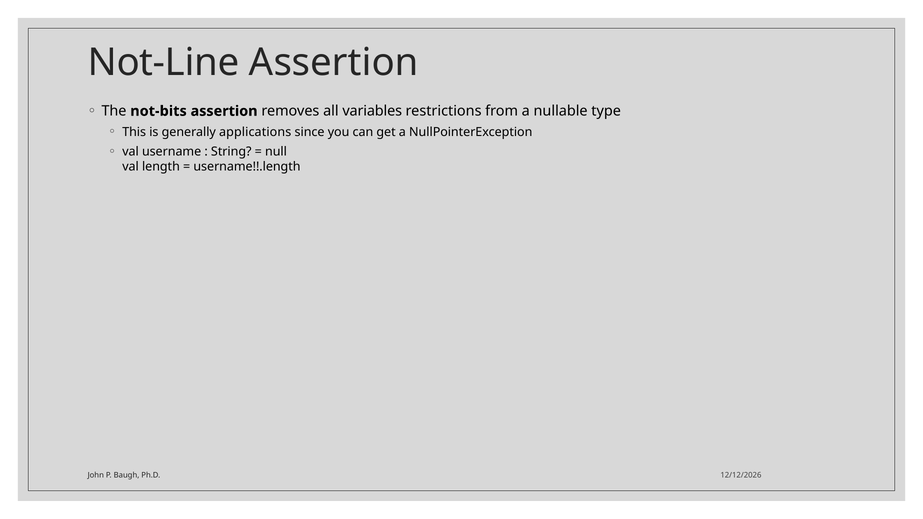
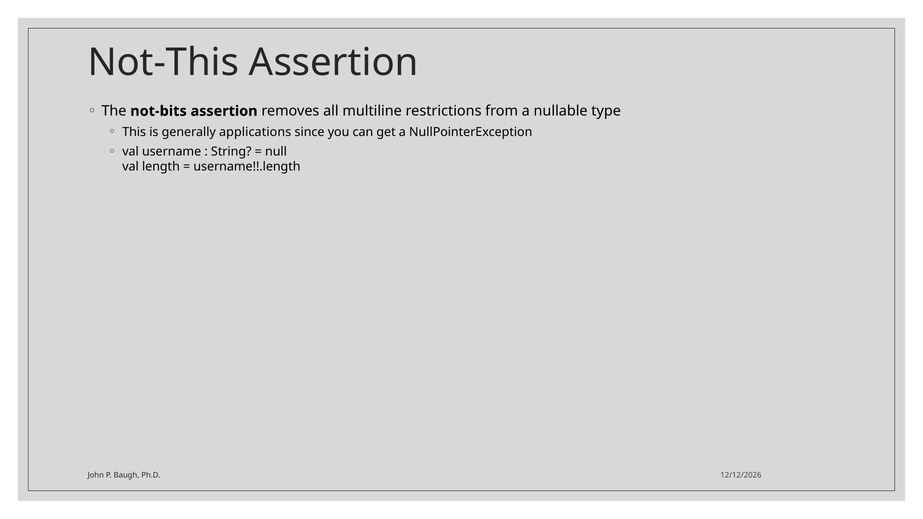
Not-Line: Not-Line -> Not-This
variables: variables -> multiline
